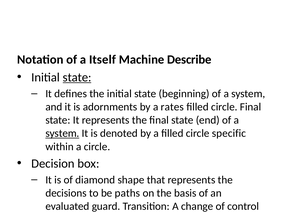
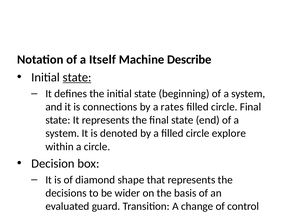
adornments: adornments -> connections
system at (62, 133) underline: present -> none
circle specific: specific -> explore
paths: paths -> wider
